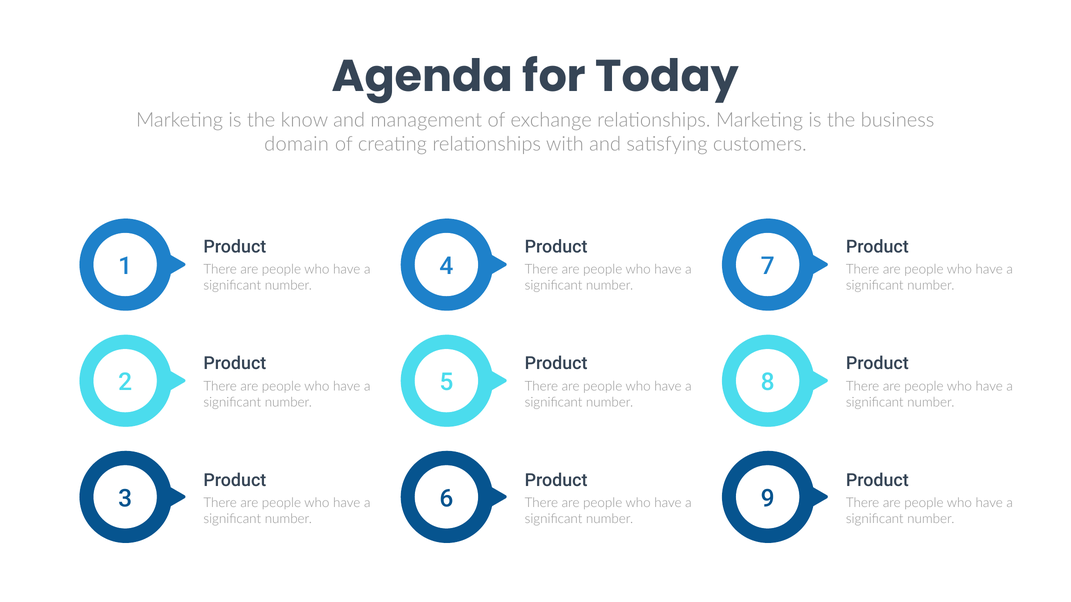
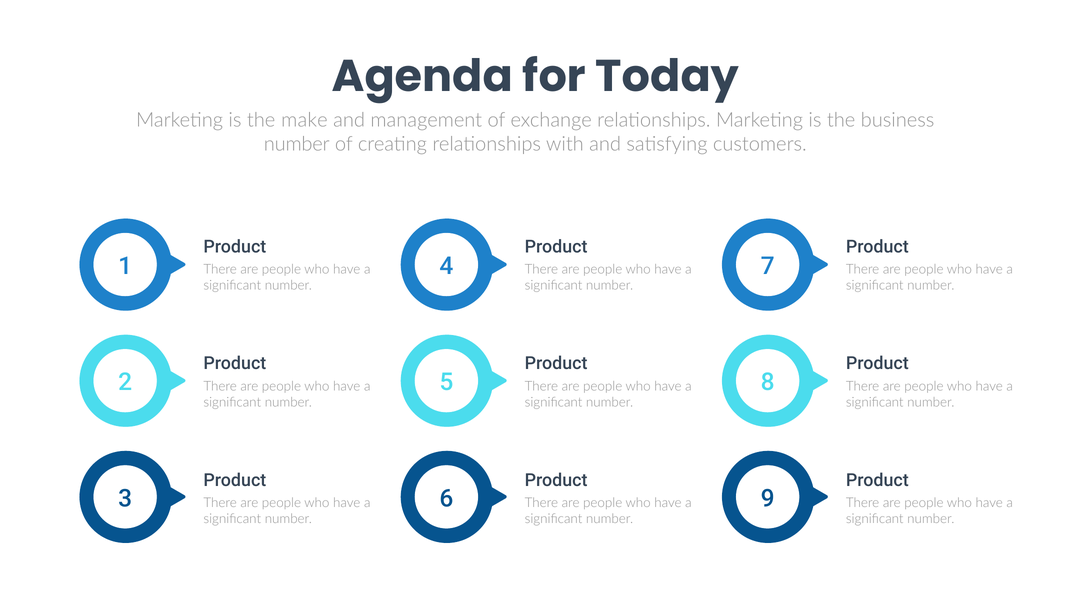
know: know -> make
domain at (297, 144): domain -> number
